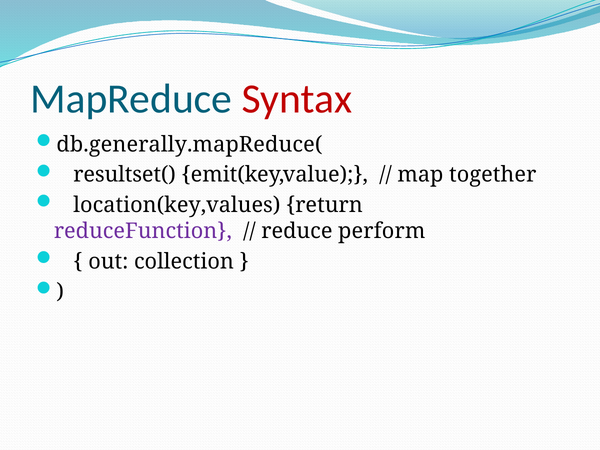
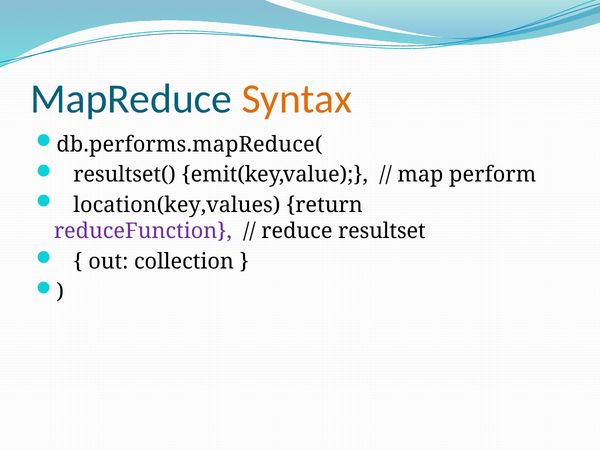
Syntax colour: red -> orange
db.generally.mapReduce(: db.generally.mapReduce( -> db.performs.mapReduce(
together: together -> perform
perform: perform -> resultset
